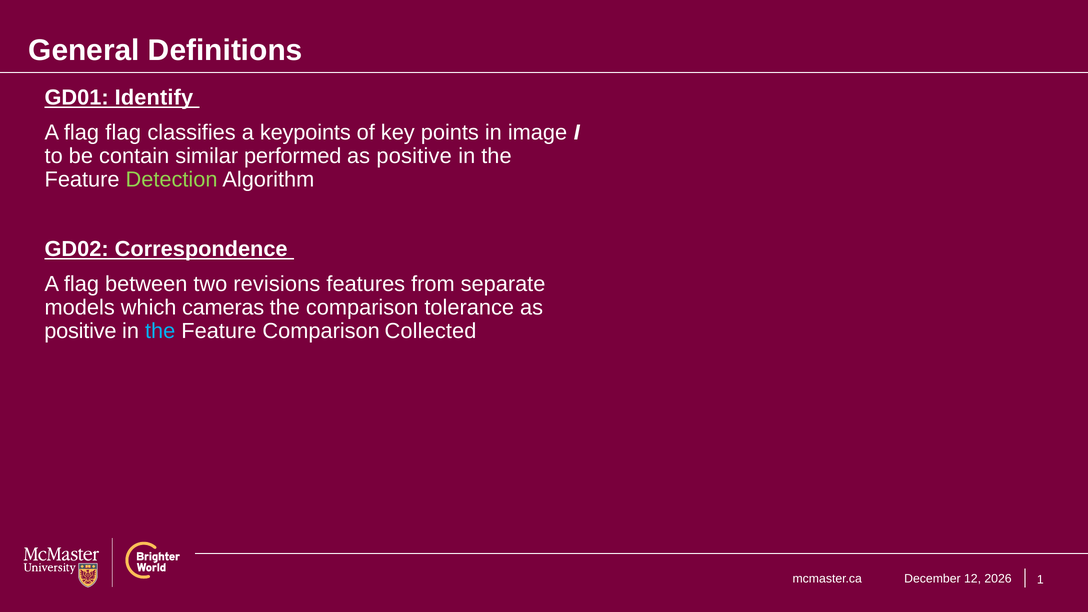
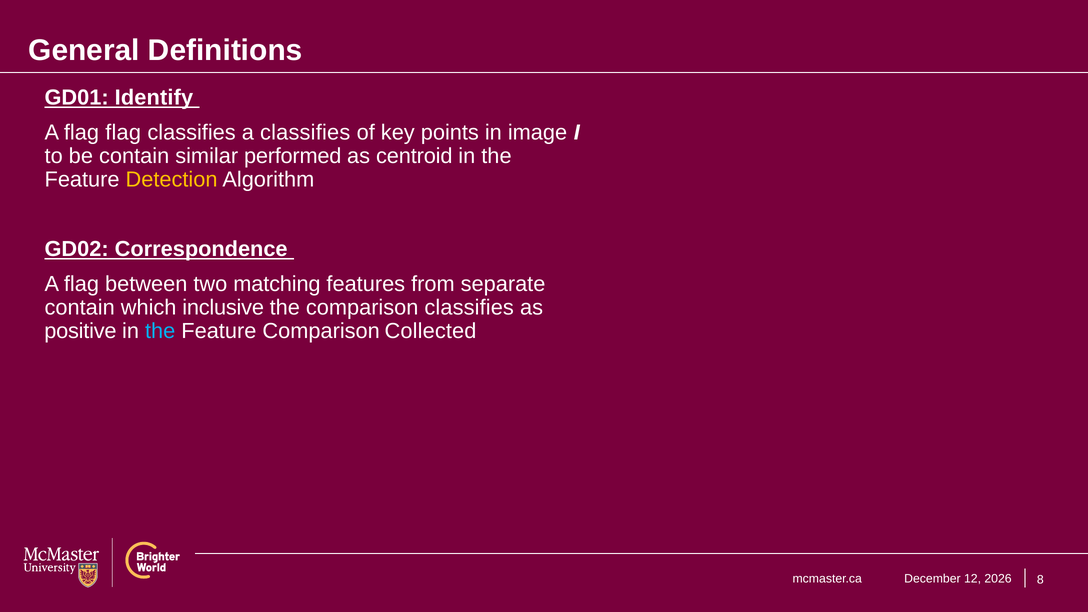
a keypoints: keypoints -> classifies
positive at (414, 156): positive -> centroid
Detection colour: light green -> yellow
revisions: revisions -> matching
models at (80, 308): models -> contain
cameras: cameras -> inclusive
comparison tolerance: tolerance -> classifies
1: 1 -> 8
